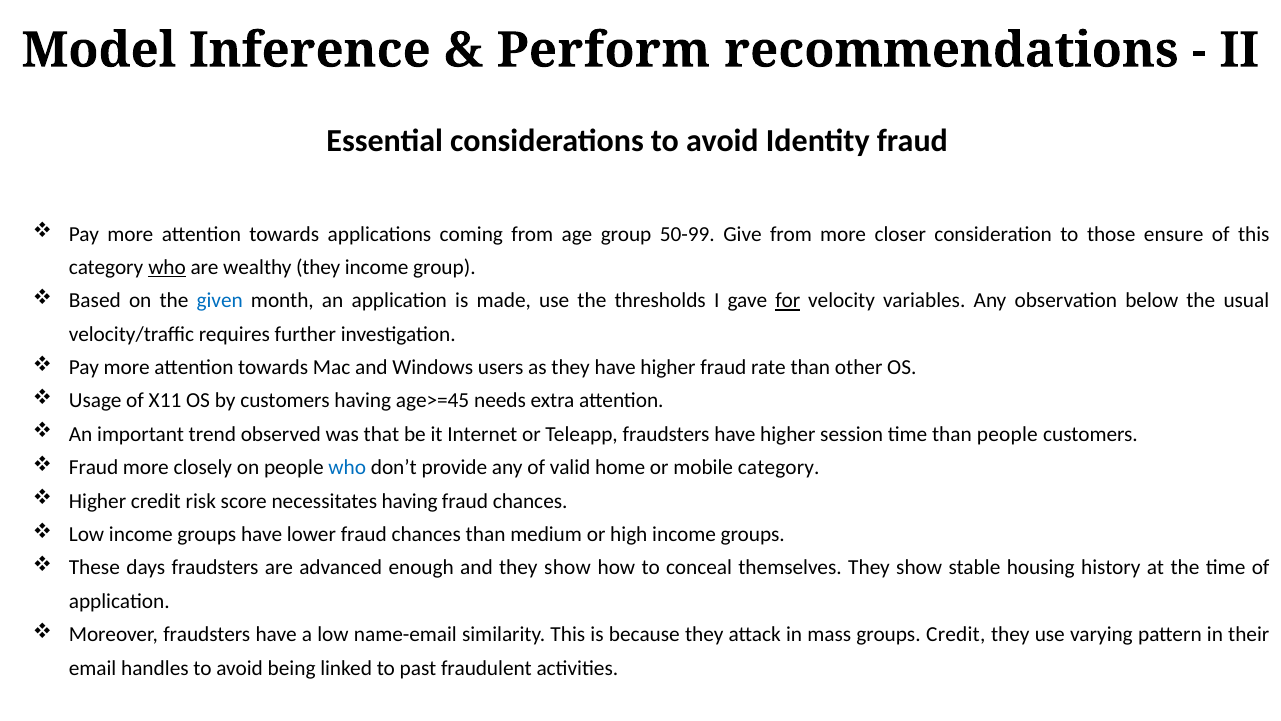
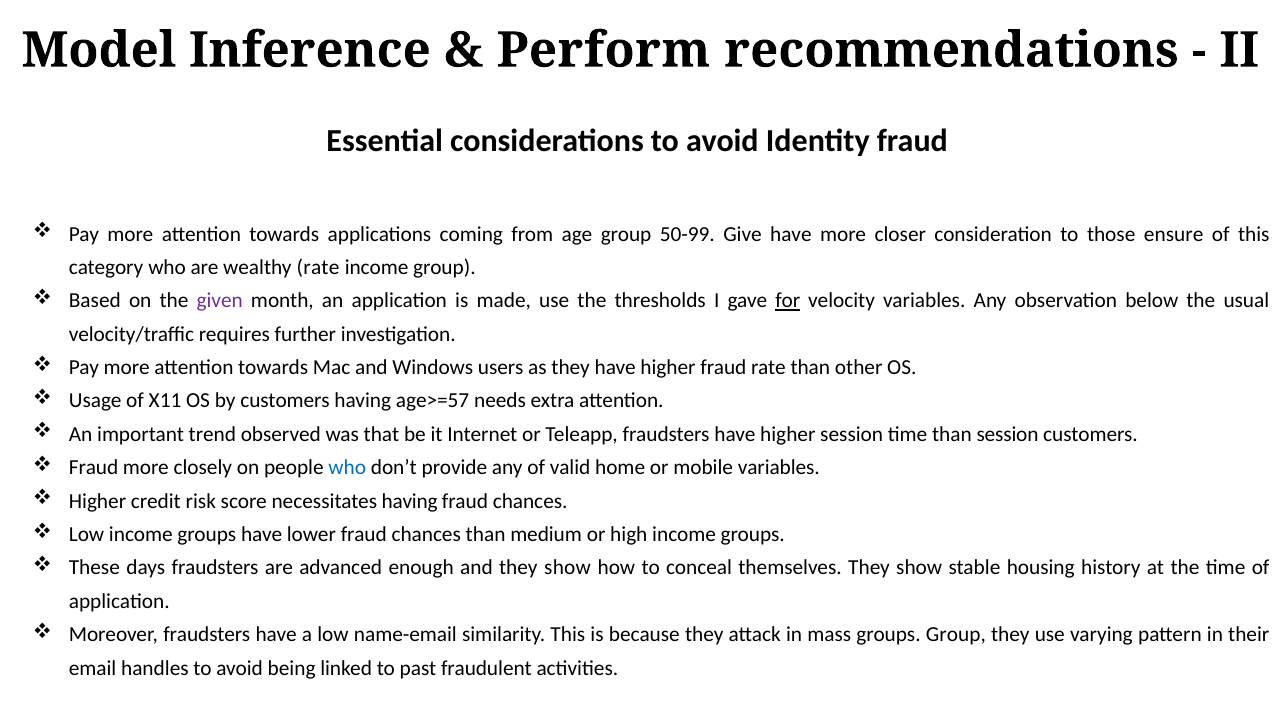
Give from: from -> have
who at (167, 267) underline: present -> none
wealthy they: they -> rate
given colour: blue -> purple
age>=45: age>=45 -> age>=57
than people: people -> session
mobile category: category -> variables
groups Credit: Credit -> Group
